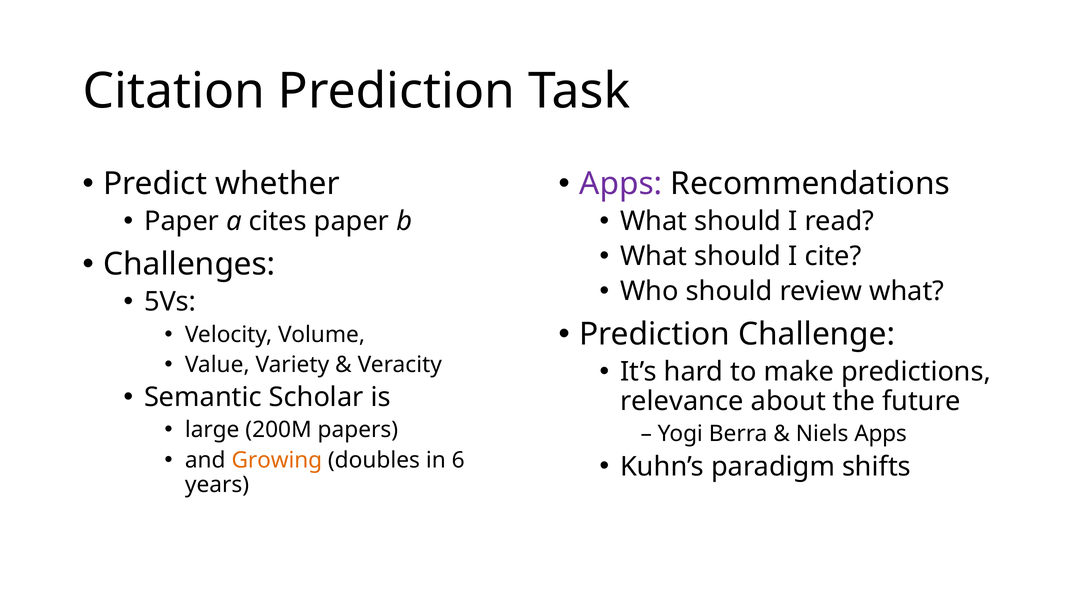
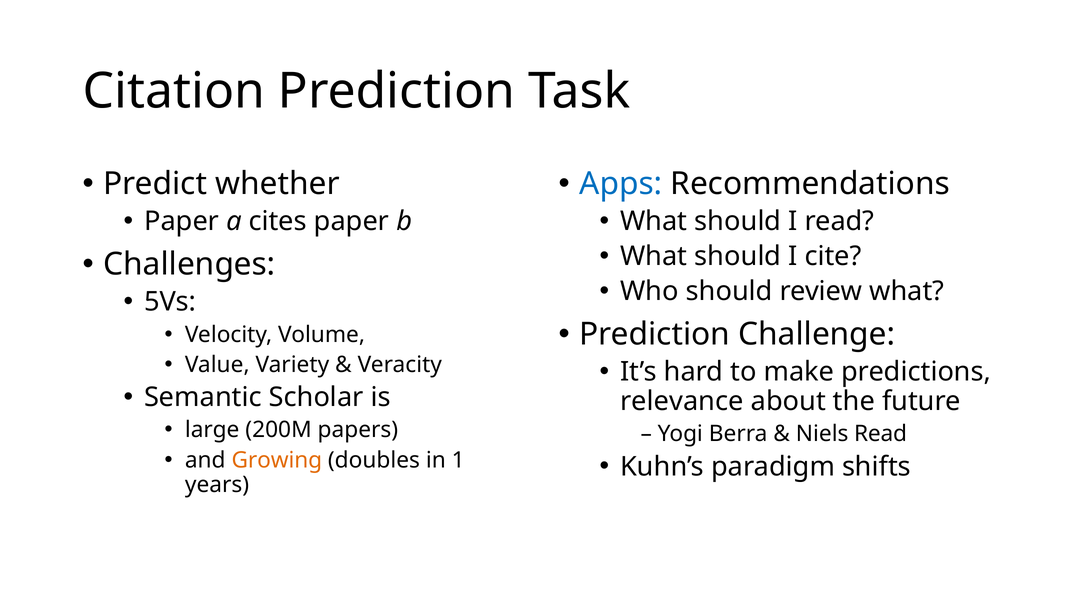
Apps at (621, 184) colour: purple -> blue
Niels Apps: Apps -> Read
6: 6 -> 1
